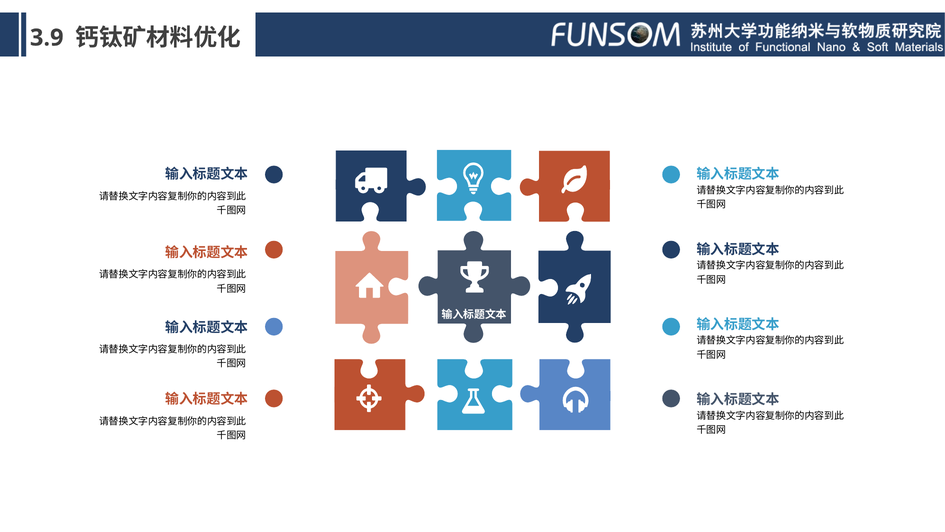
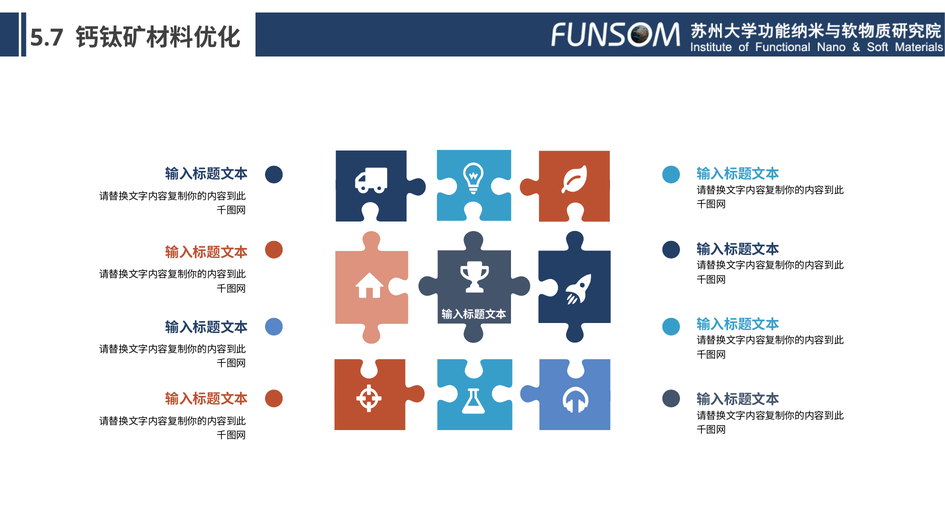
3.9: 3.9 -> 5.7
